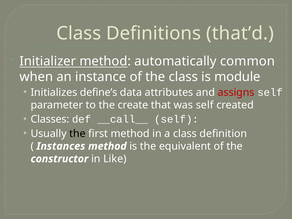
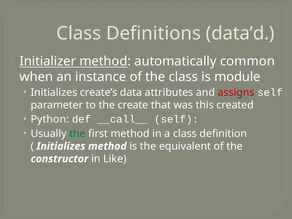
that’d: that’d -> data’d
define’s: define’s -> create’s
was self: self -> this
Classes: Classes -> Python
the at (77, 134) colour: black -> green
Instances at (61, 146): Instances -> Initializes
